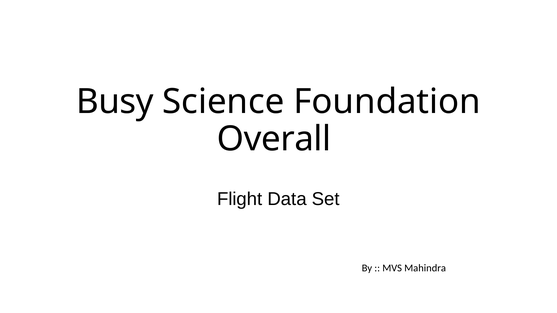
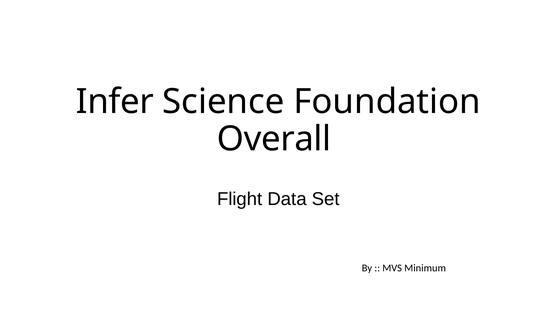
Busy: Busy -> Infer
Mahindra: Mahindra -> Minimum
